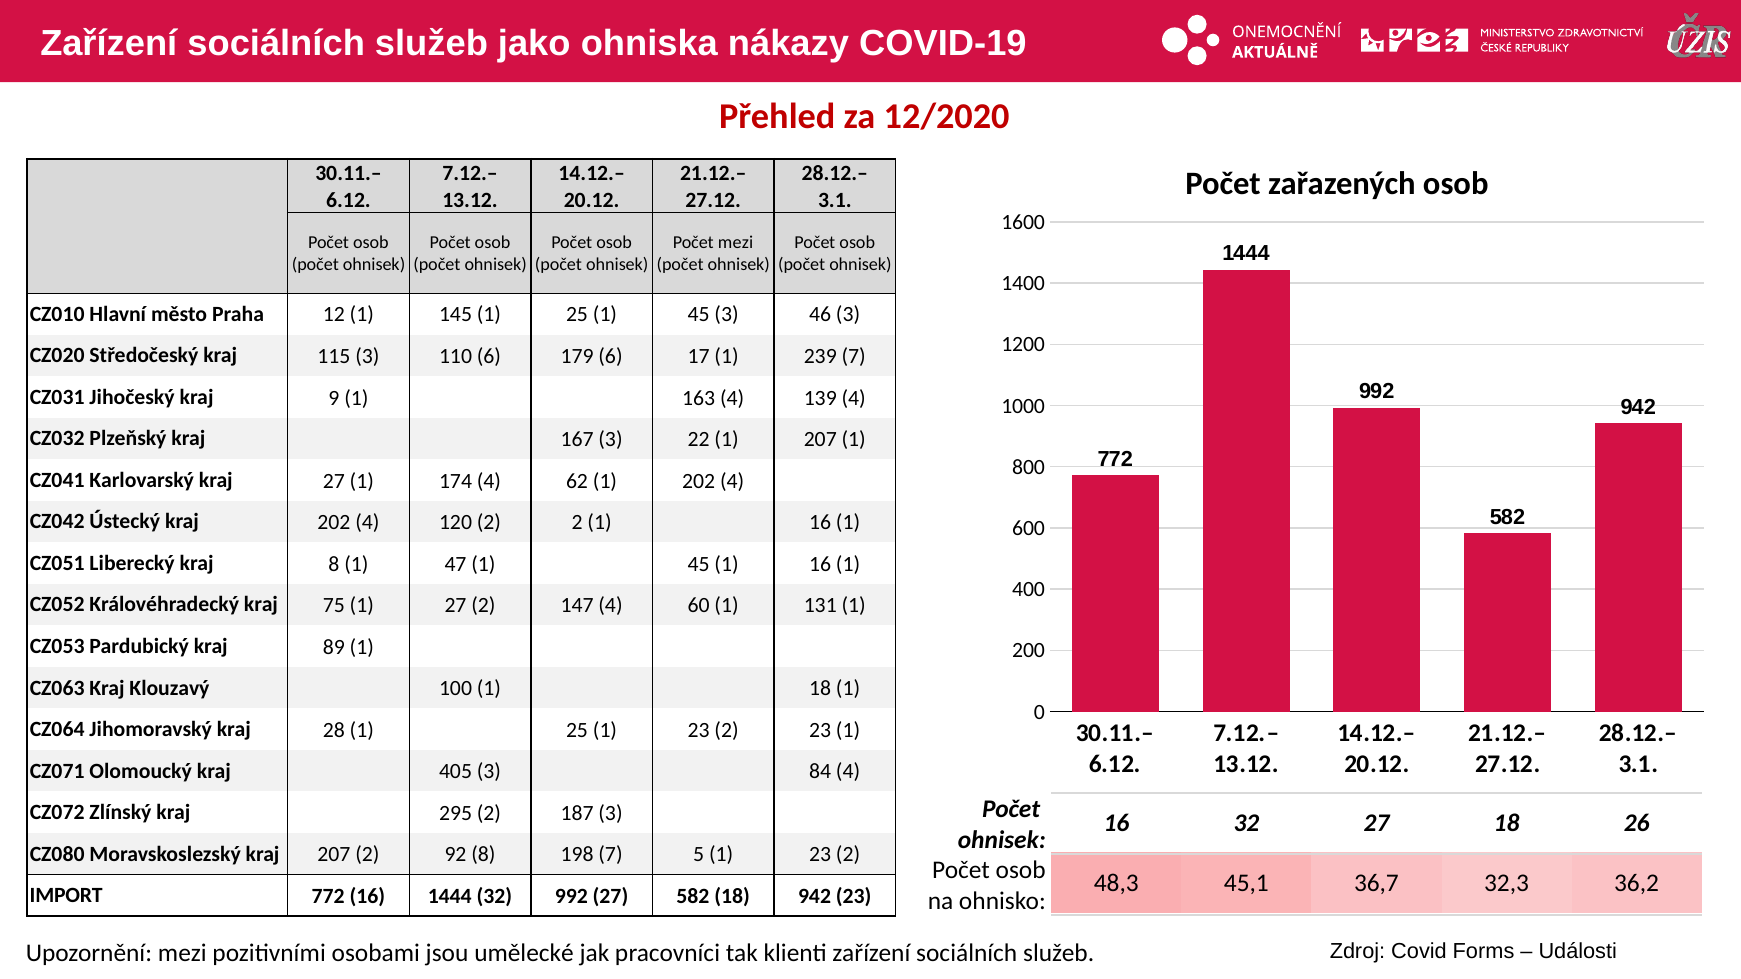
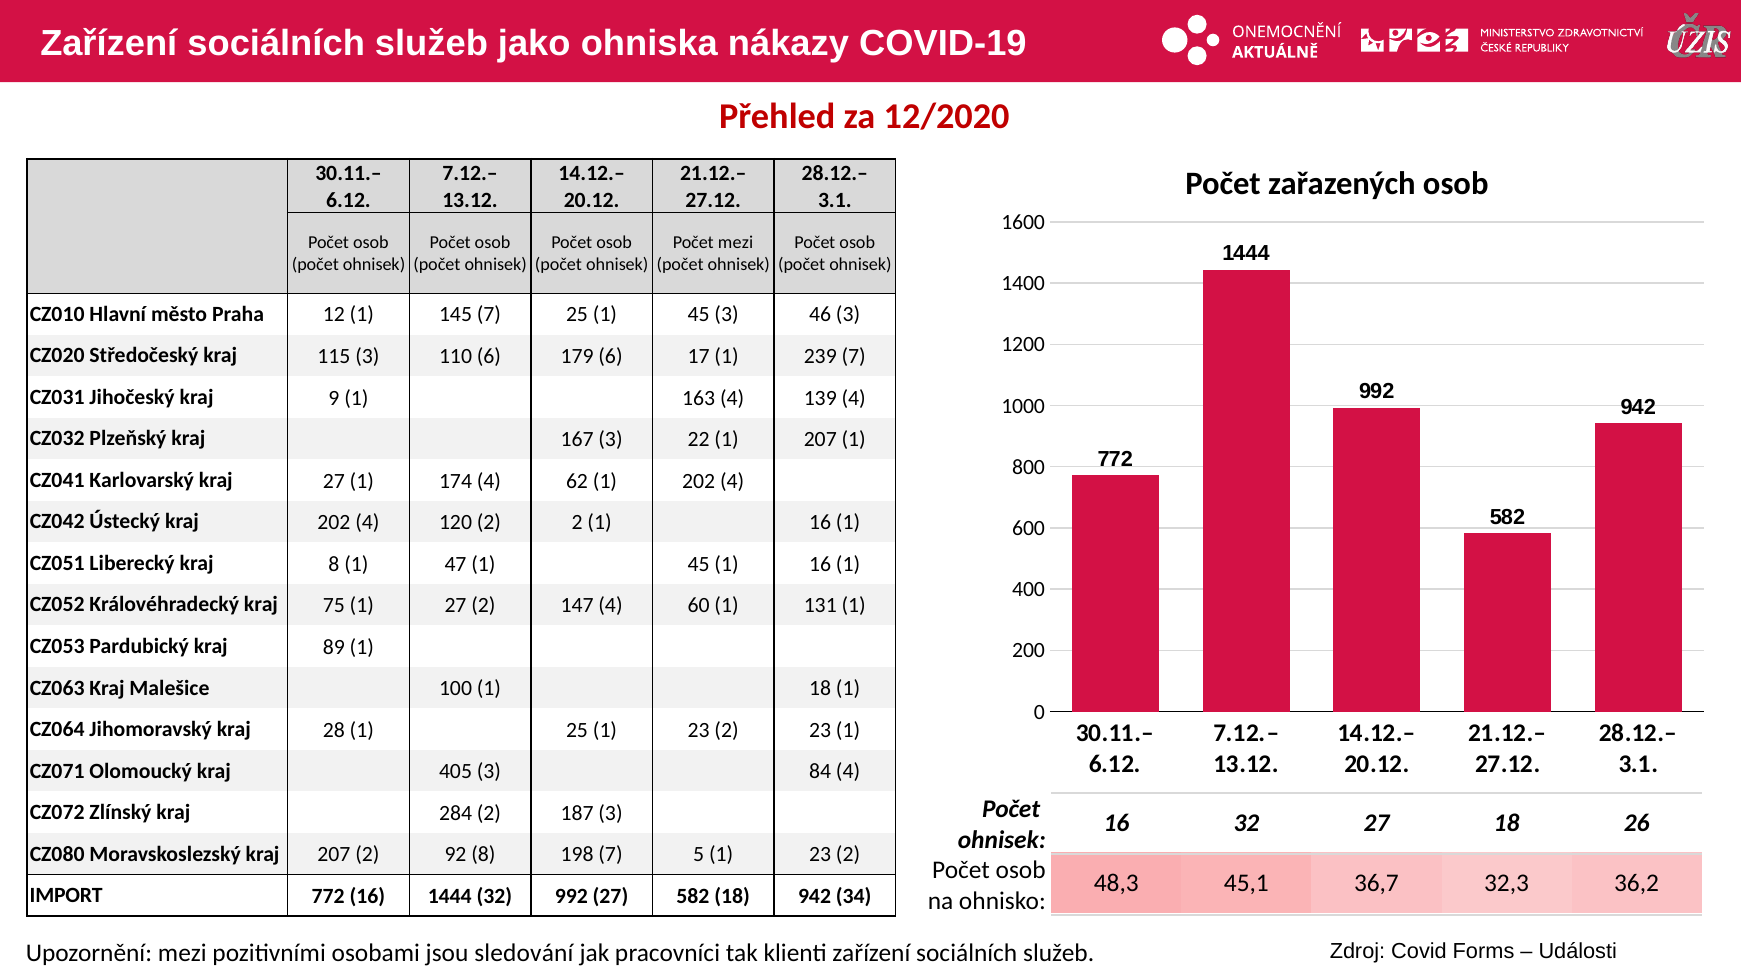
145 1: 1 -> 7
Klouzavý: Klouzavý -> Malešice
295: 295 -> 284
942 23: 23 -> 34
umělecké: umělecké -> sledování
